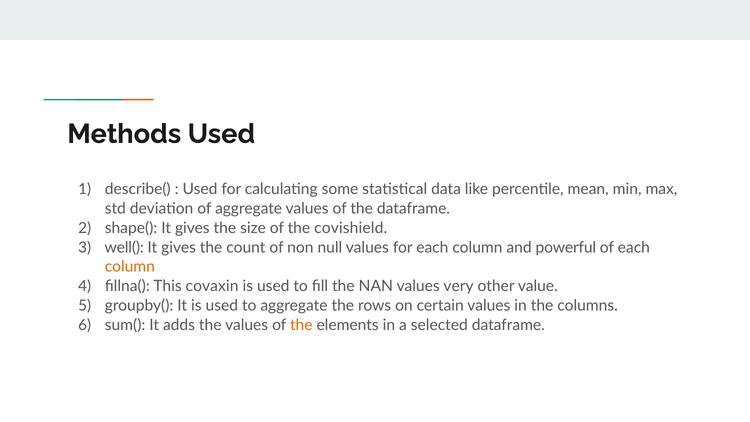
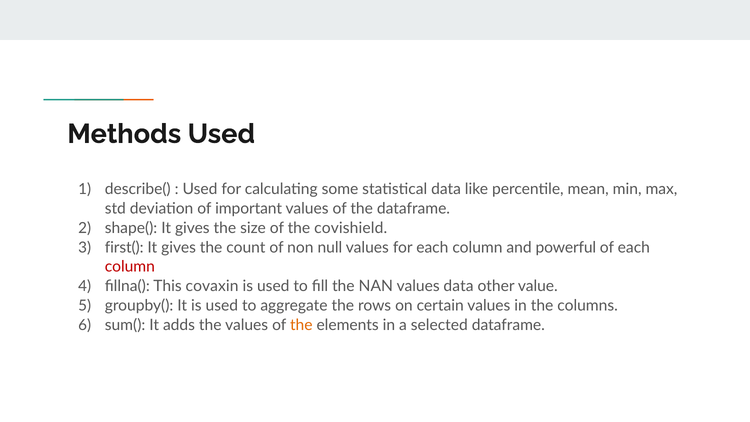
of aggregate: aggregate -> important
well(: well( -> first(
column at (130, 267) colour: orange -> red
values very: very -> data
